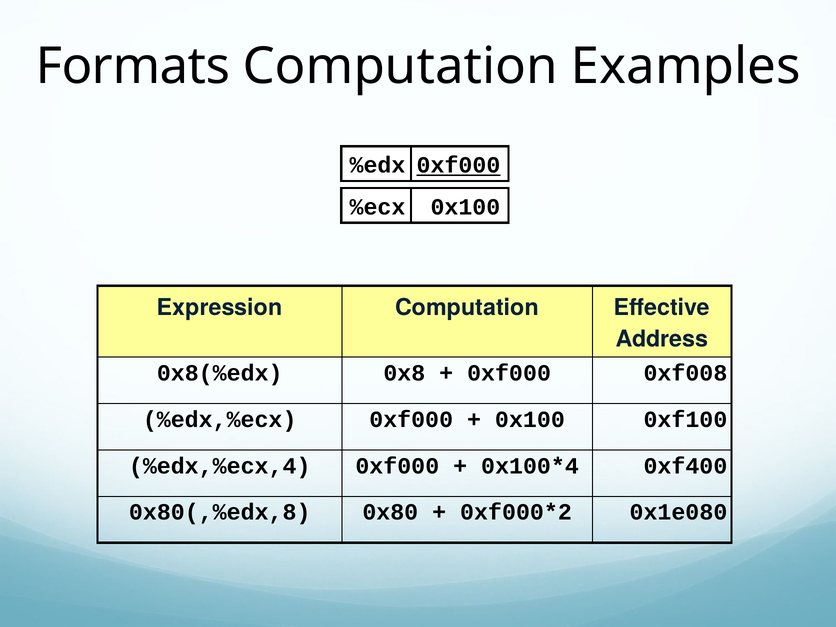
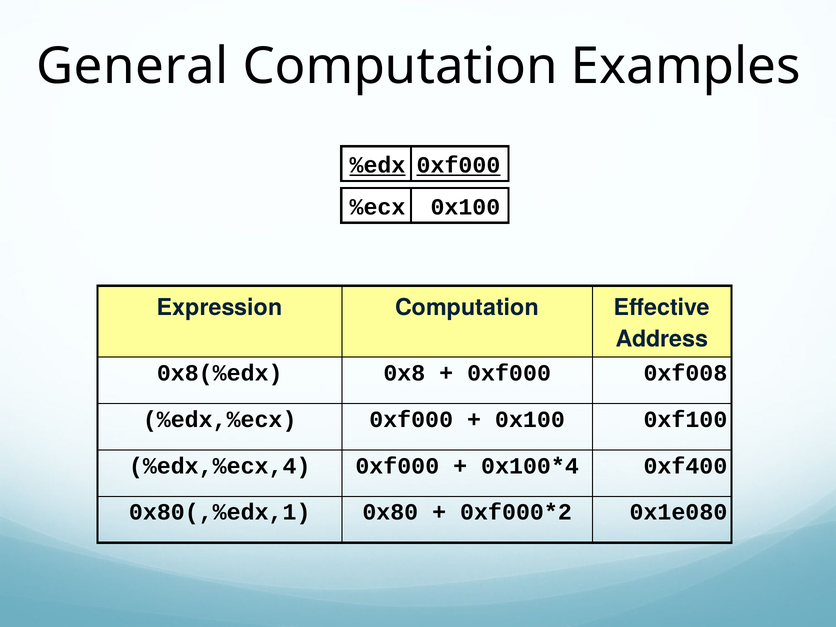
Formats: Formats -> General
%edx underline: none -> present
0x80(,%edx,8: 0x80(,%edx,8 -> 0x80(,%edx,1
